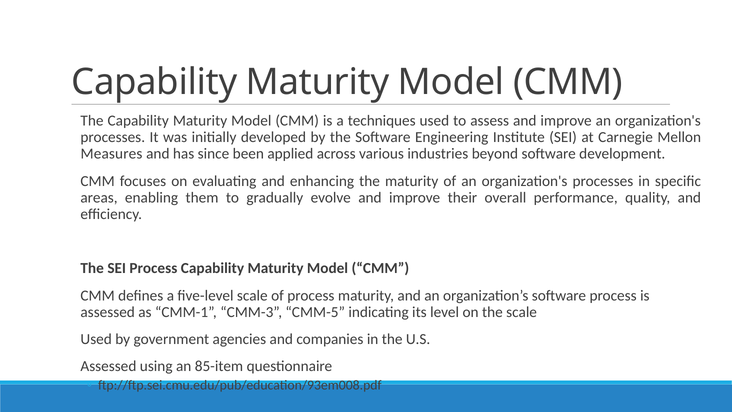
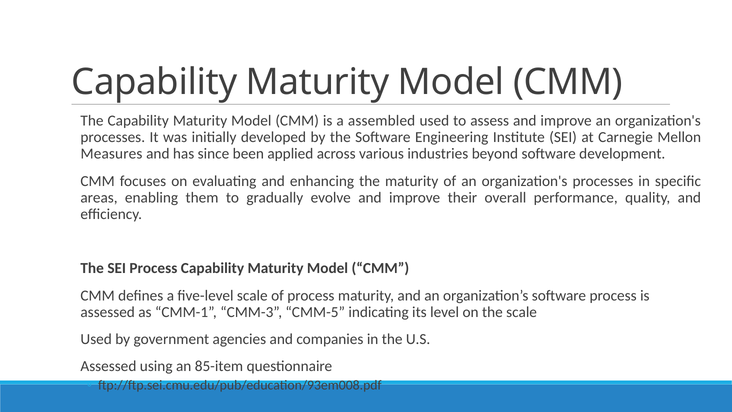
techniques: techniques -> assembled
